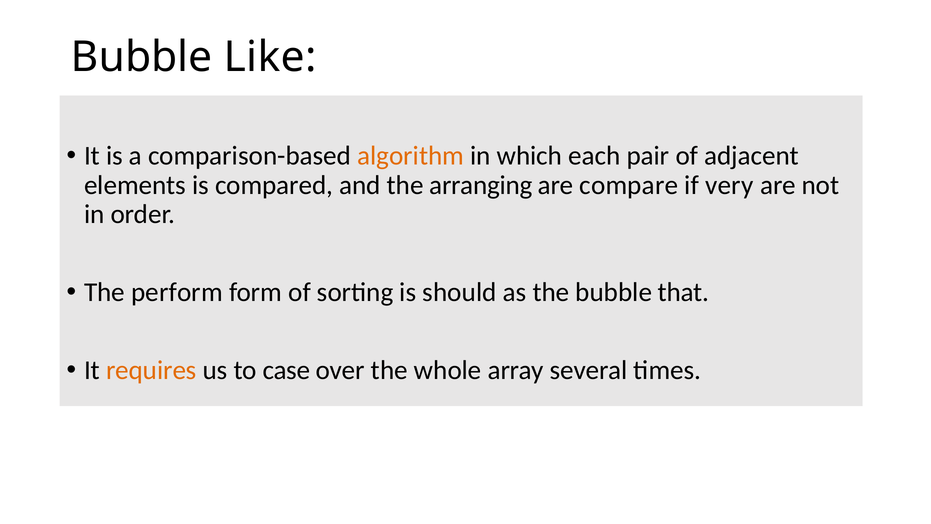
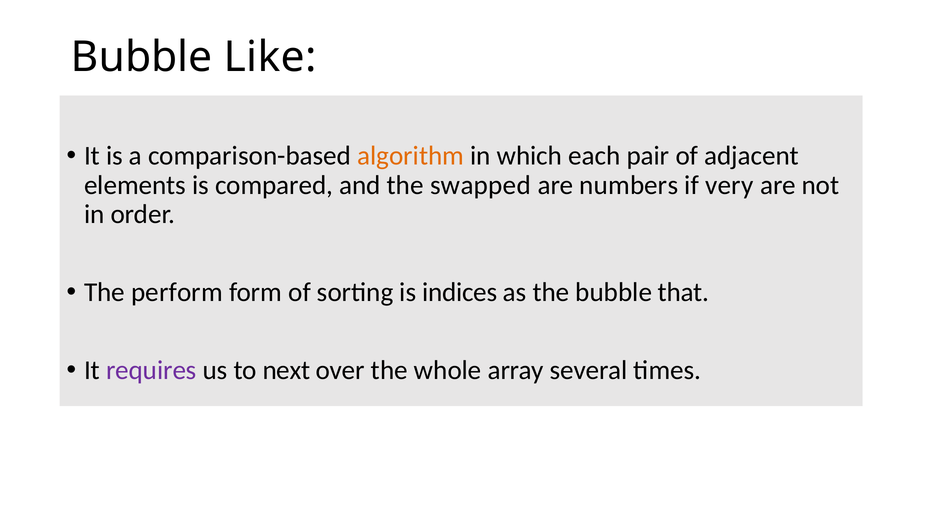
arranging: arranging -> swapped
compare: compare -> numbers
should: should -> indices
requires colour: orange -> purple
case: case -> next
